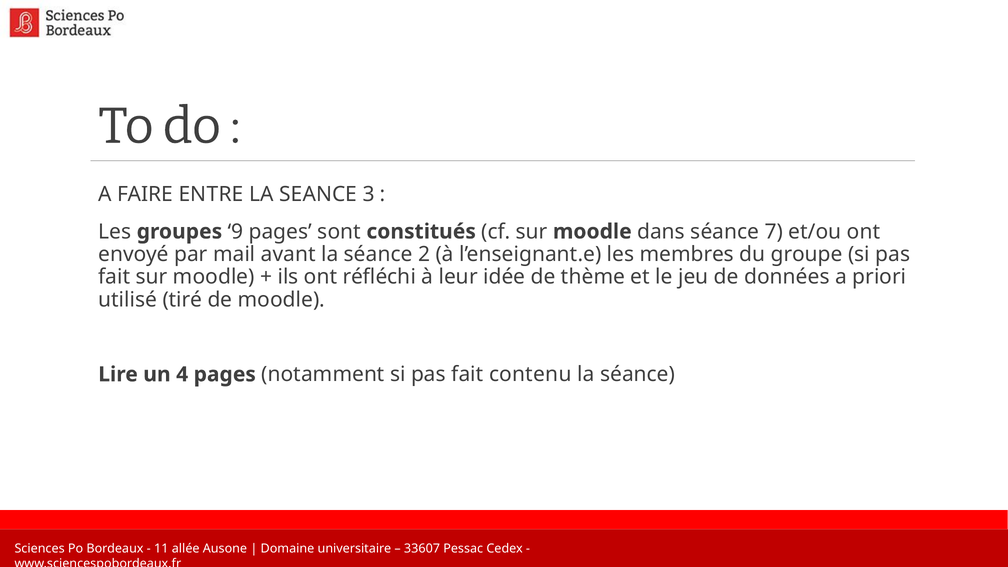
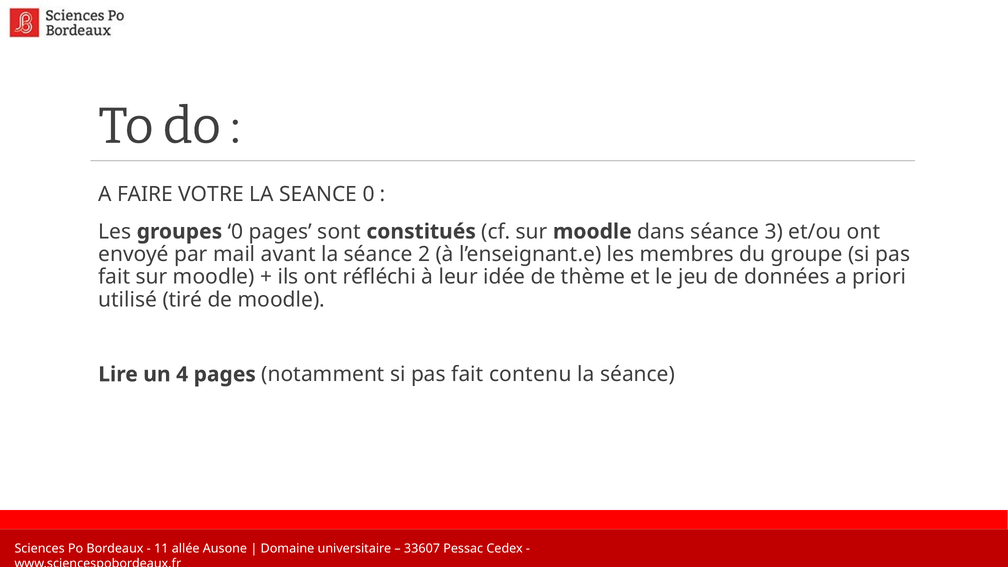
ENTRE: ENTRE -> VOTRE
SEANCE 3: 3 -> 0
groupes 9: 9 -> 0
7: 7 -> 3
